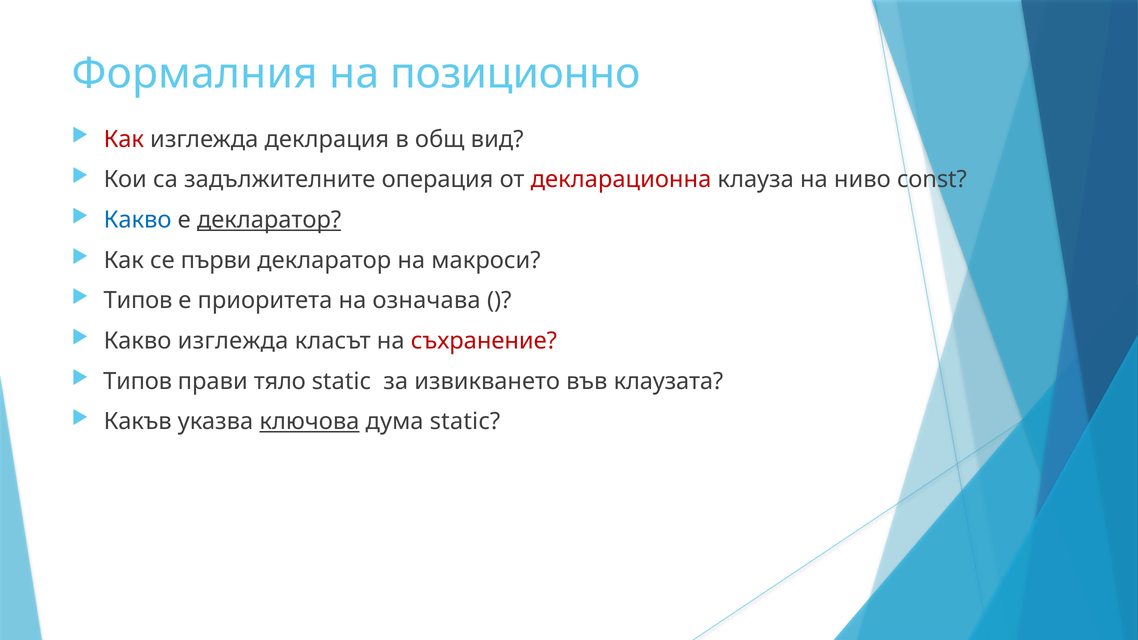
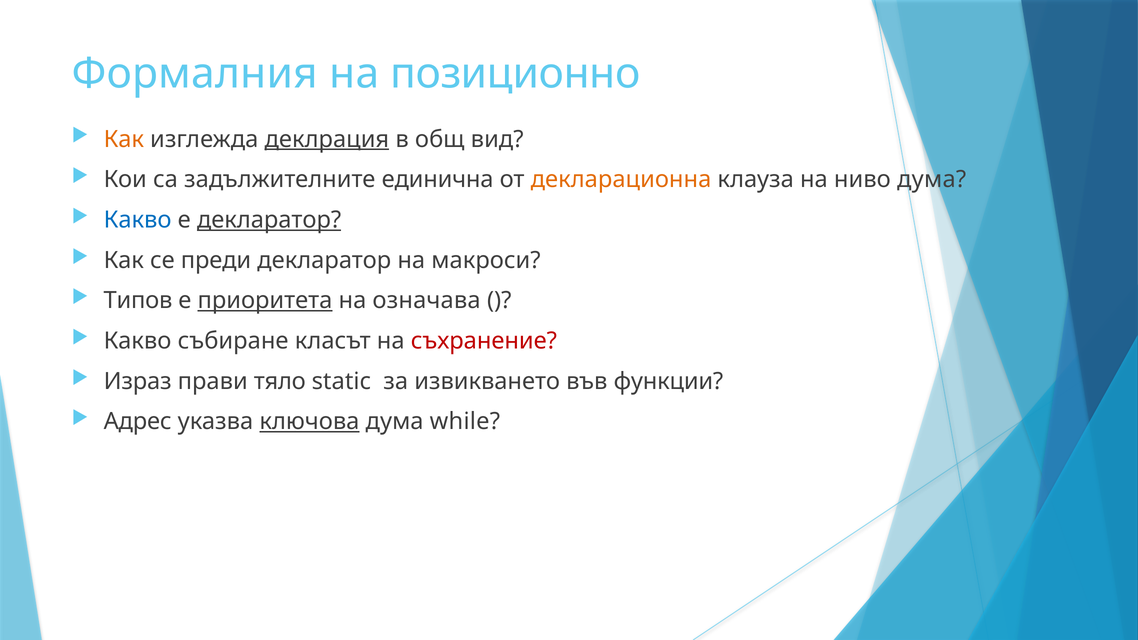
Как at (124, 139) colour: red -> orange
деклрация underline: none -> present
операция: операция -> единична
декларационна colour: red -> orange
ниво const: const -> дума
първи: първи -> преди
приоритета underline: none -> present
Какво изглежда: изглежда -> събиране
Типов at (138, 381): Типов -> Израз
клаузата: клаузата -> функции
Какъв: Какъв -> Адрес
дума static: static -> while
